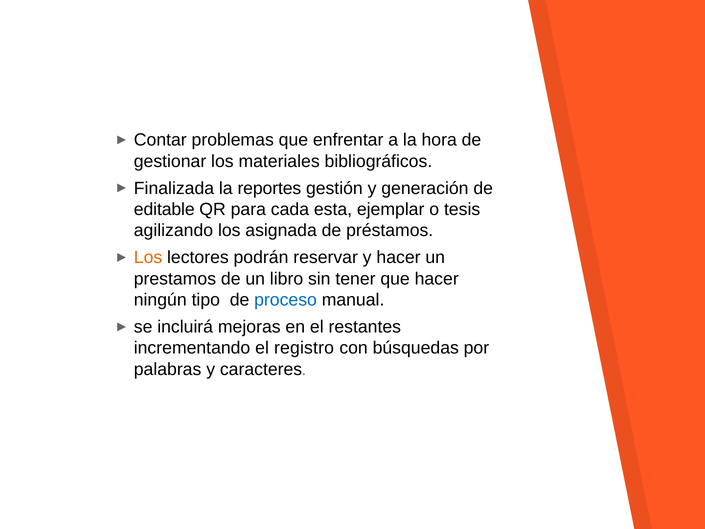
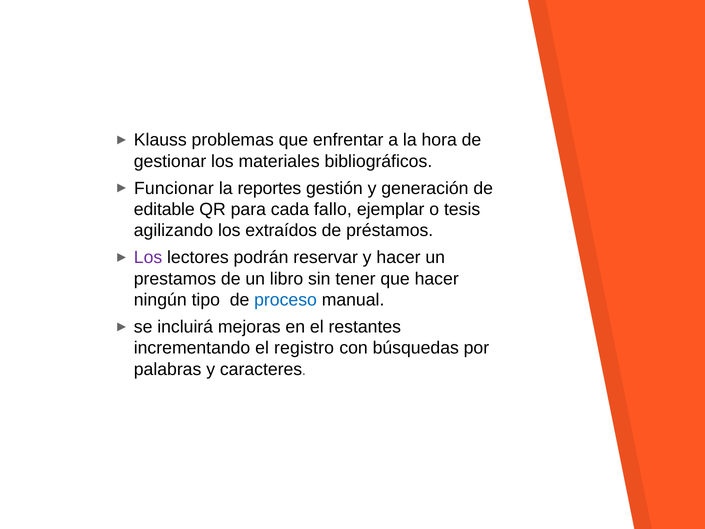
Contar: Contar -> Klauss
Finalizada: Finalizada -> Funcionar
esta: esta -> fallo
asignada: asignada -> extraídos
Los at (148, 258) colour: orange -> purple
